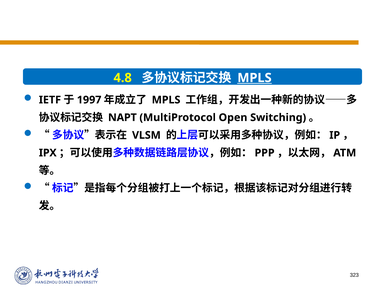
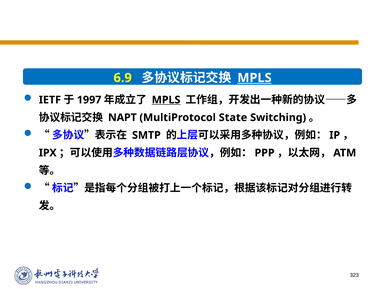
4.8: 4.8 -> 6.9
MPLS at (166, 100) underline: none -> present
Open: Open -> State
VLSM: VLSM -> SMTP
